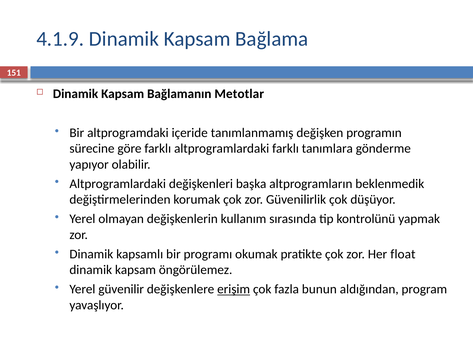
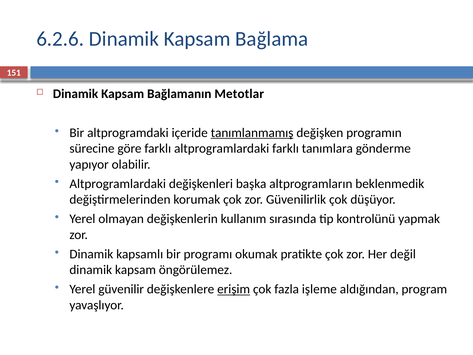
4.1.9: 4.1.9 -> 6.2.6
tanımlanmamış underline: none -> present
float: float -> değil
bunun: bunun -> işleme
